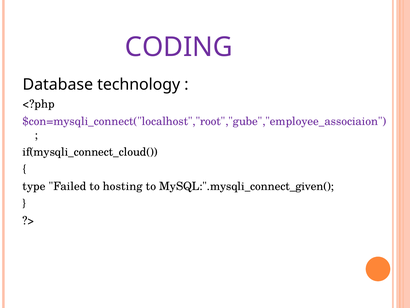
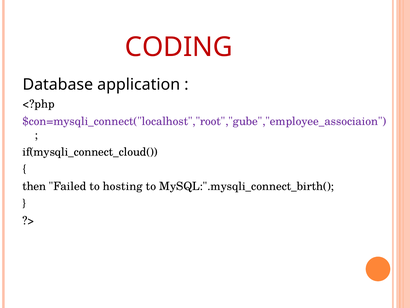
CODING colour: purple -> red
technology: technology -> application
type: type -> then
MySQL:".mysqli_connect_given(: MySQL:".mysqli_connect_given( -> MySQL:".mysqli_connect_birth(
